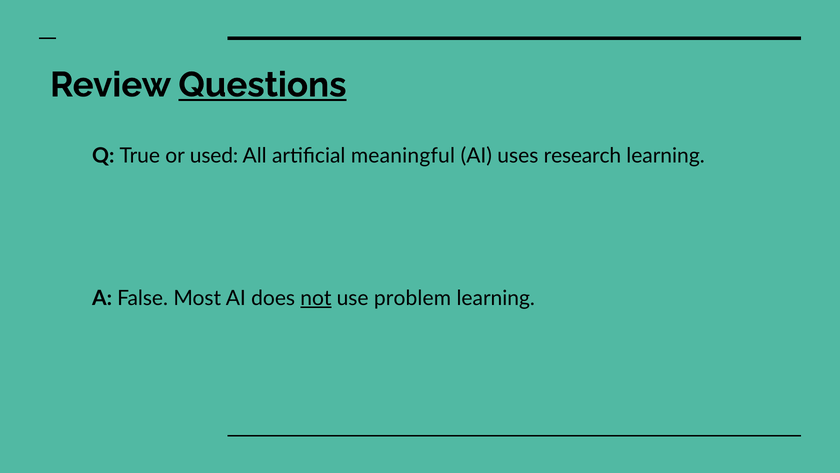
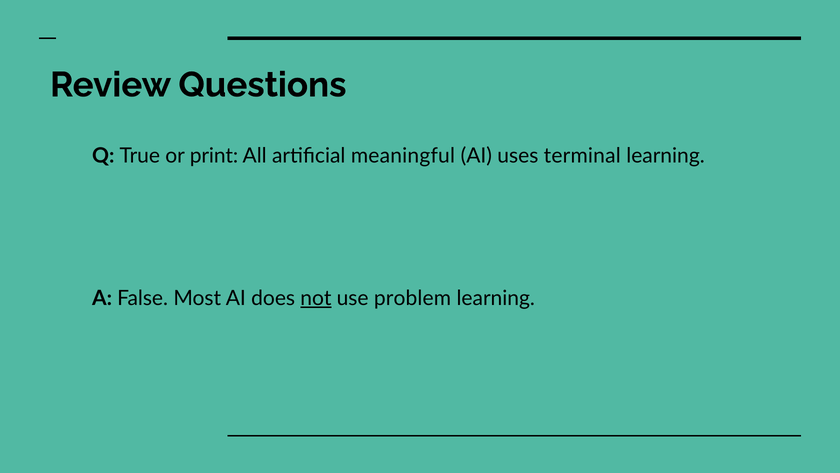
Questions underline: present -> none
used: used -> print
research: research -> terminal
